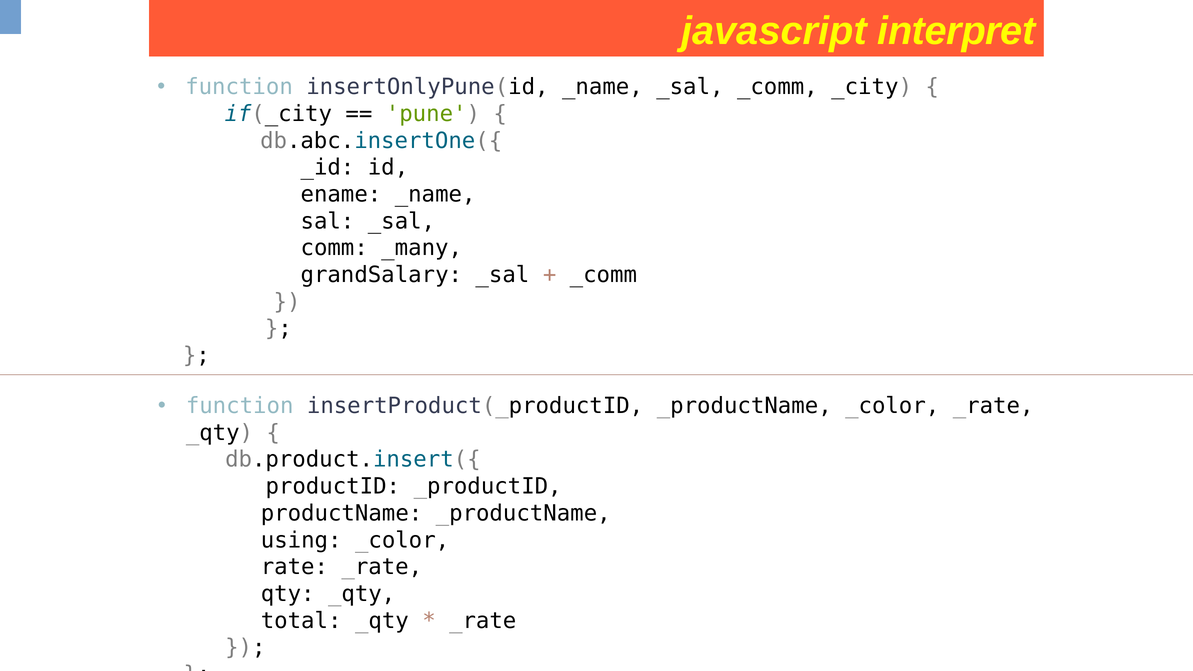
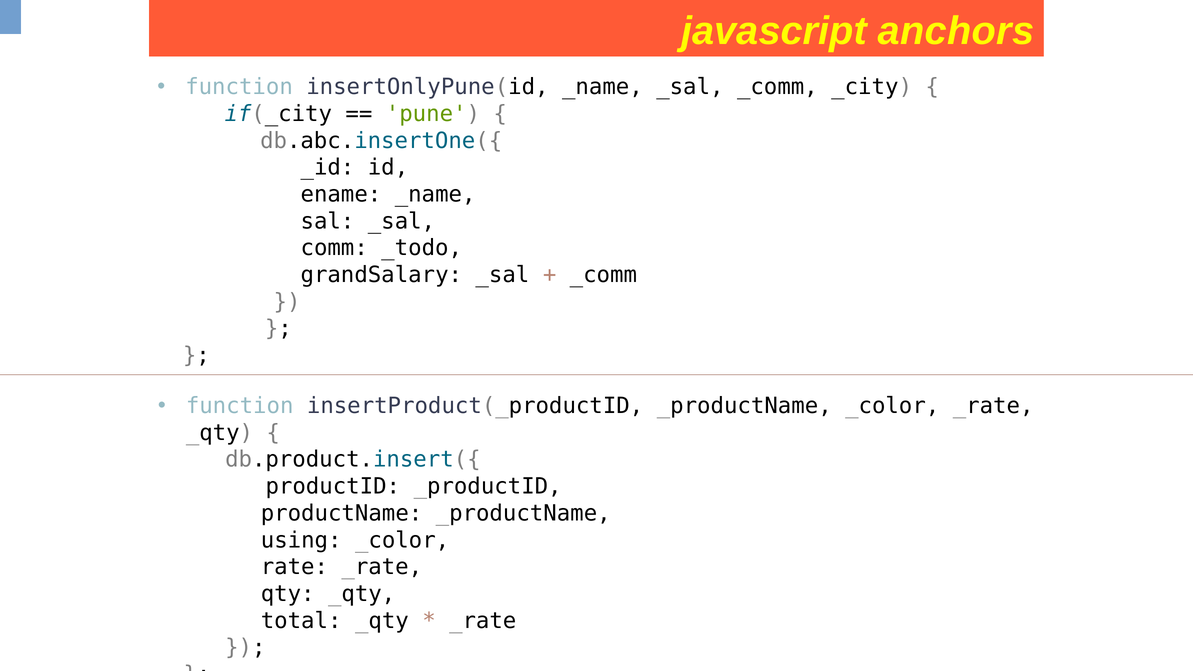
interpret: interpret -> anchors
_many: _many -> _todo
